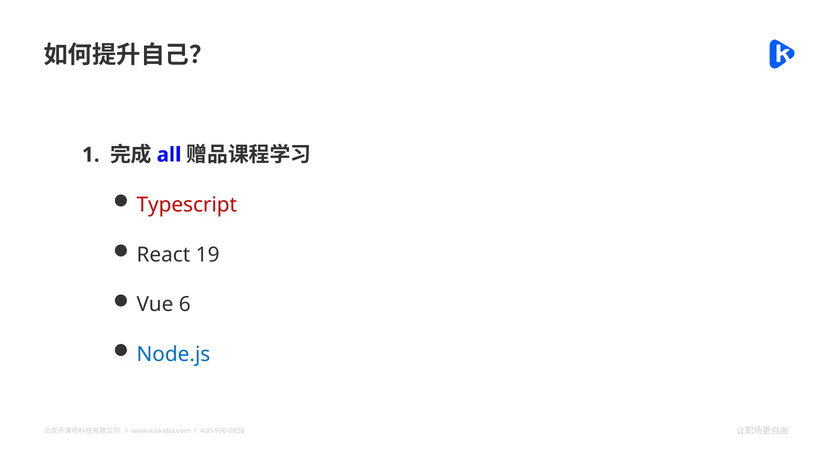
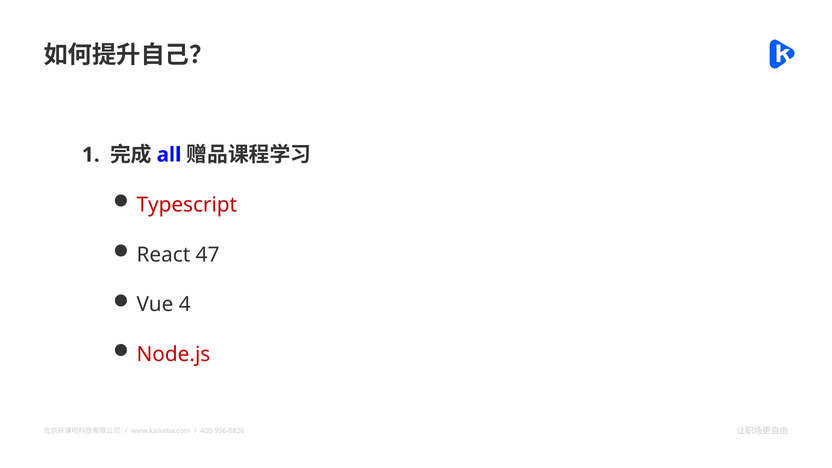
19: 19 -> 47
6: 6 -> 4
Node.js colour: blue -> red
